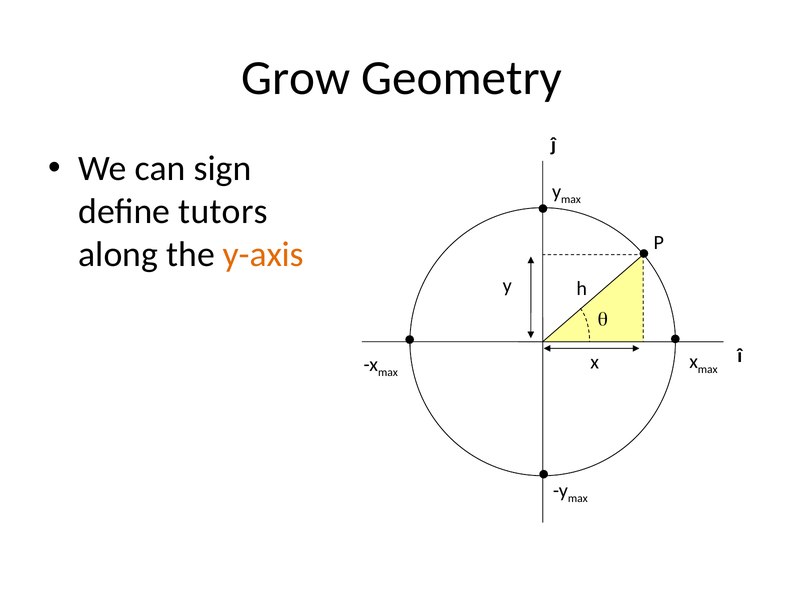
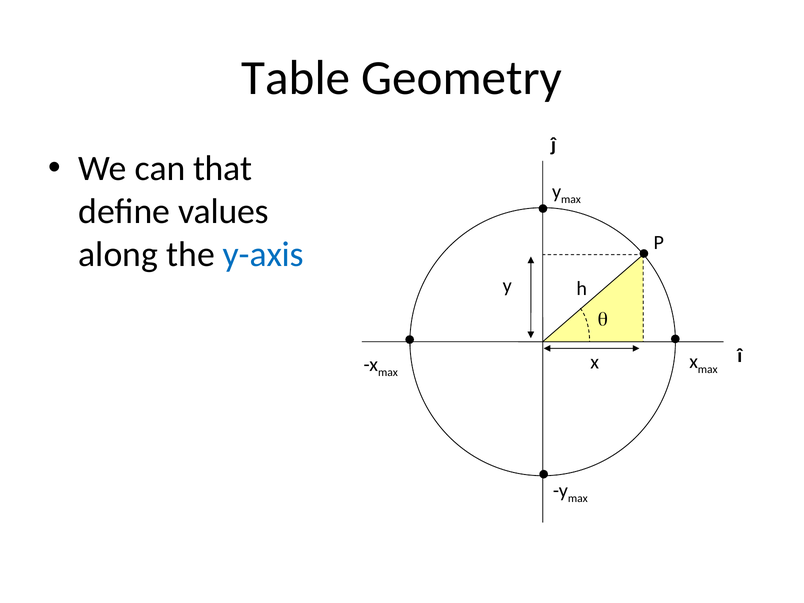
Grow: Grow -> Table
sign: sign -> that
tutors: tutors -> values
y-axis colour: orange -> blue
